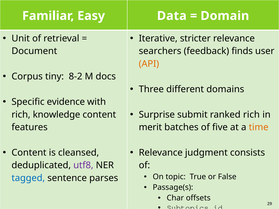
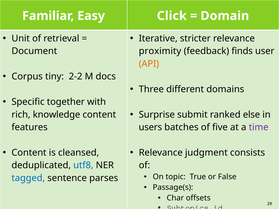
Data: Data -> Click
searchers: searchers -> proximity
8-2: 8-2 -> 2-2
evidence: evidence -> together
ranked rich: rich -> else
merit: merit -> users
time colour: orange -> purple
utf8 colour: purple -> blue
